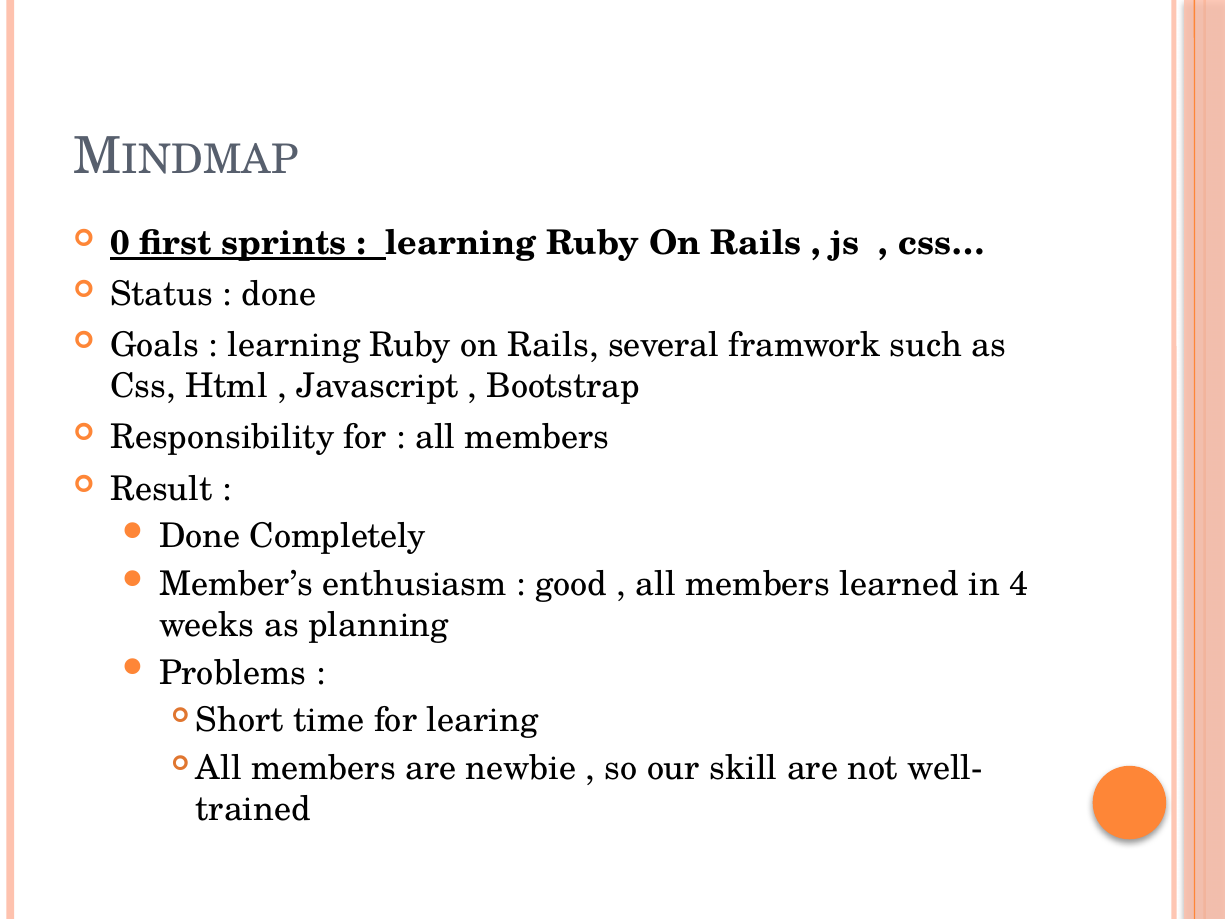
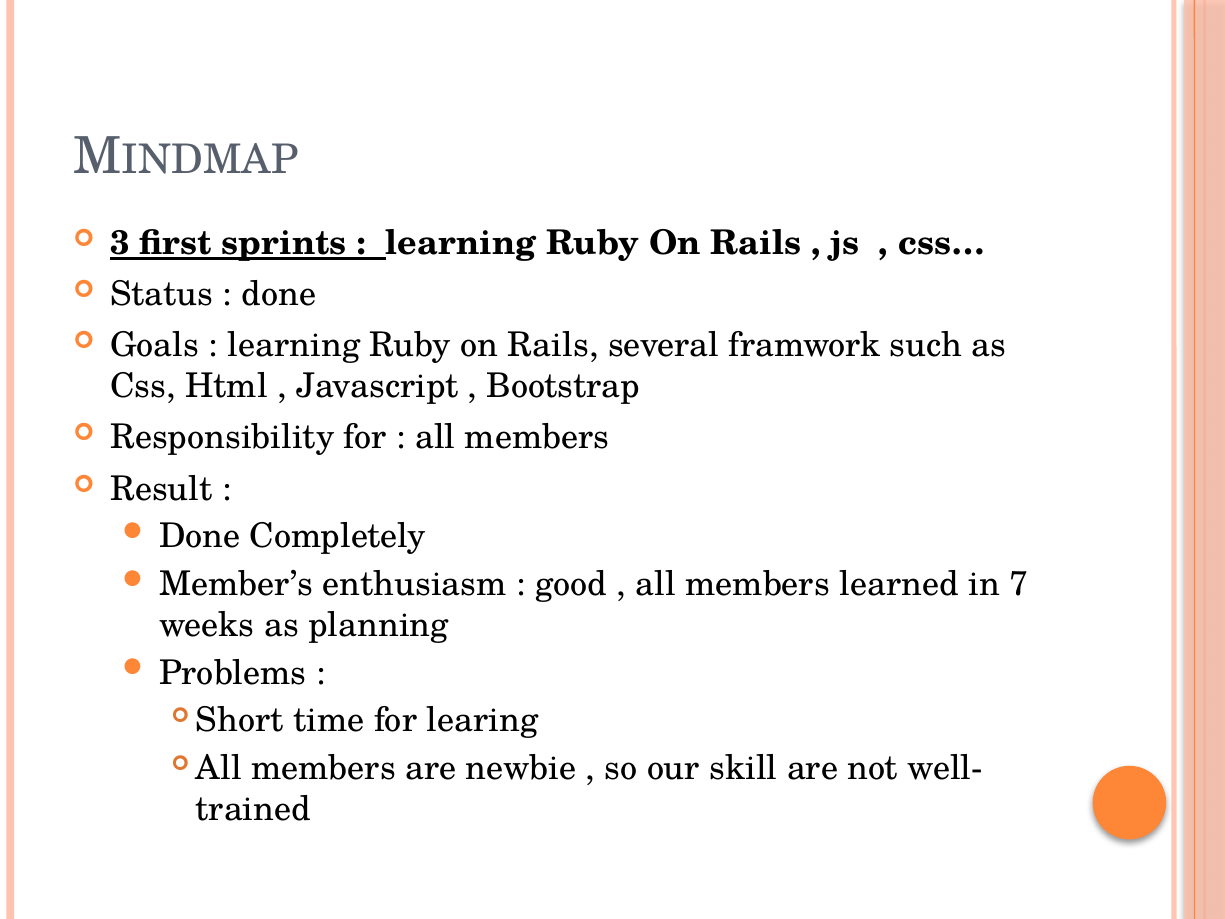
0: 0 -> 3
4: 4 -> 7
